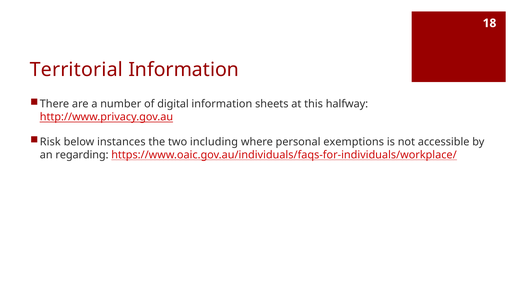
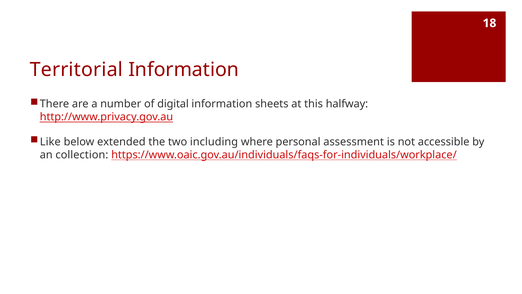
Risk: Risk -> Like
instances: instances -> extended
exemptions: exemptions -> assessment
regarding: regarding -> collection
